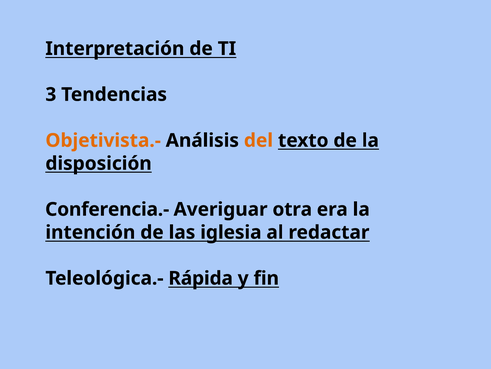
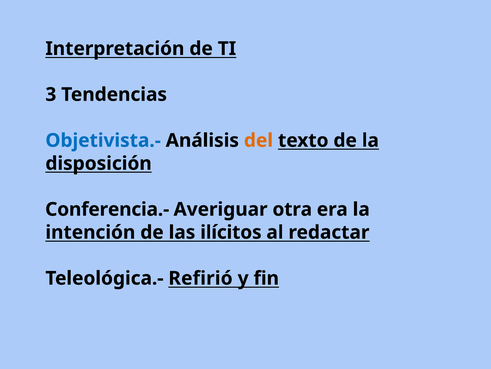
Objetivista.- colour: orange -> blue
iglesia: iglesia -> ilícitos
Rápida: Rápida -> Refirió
